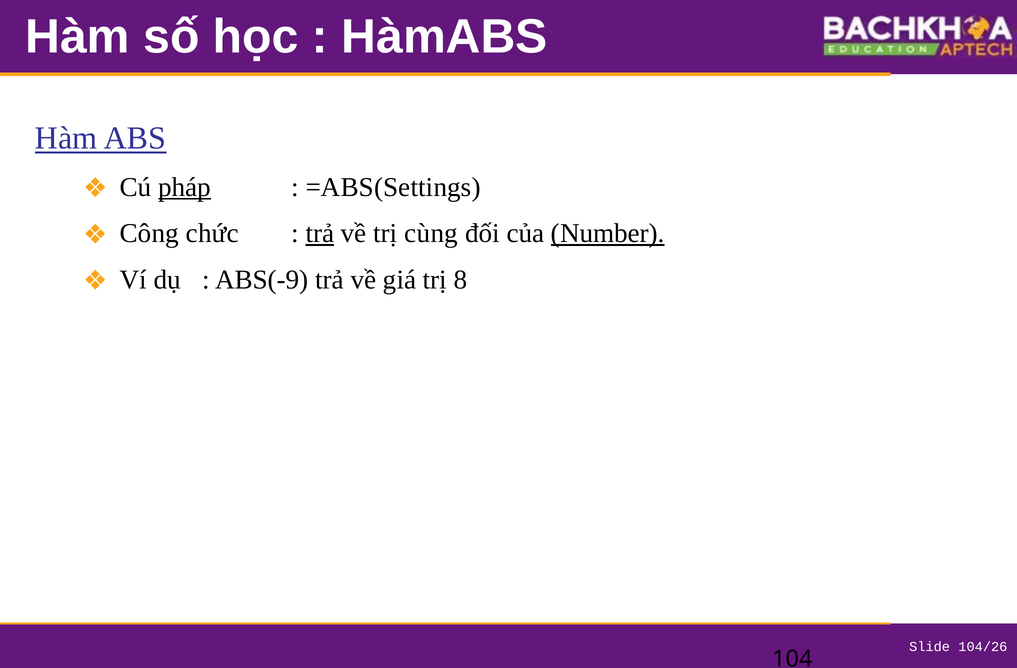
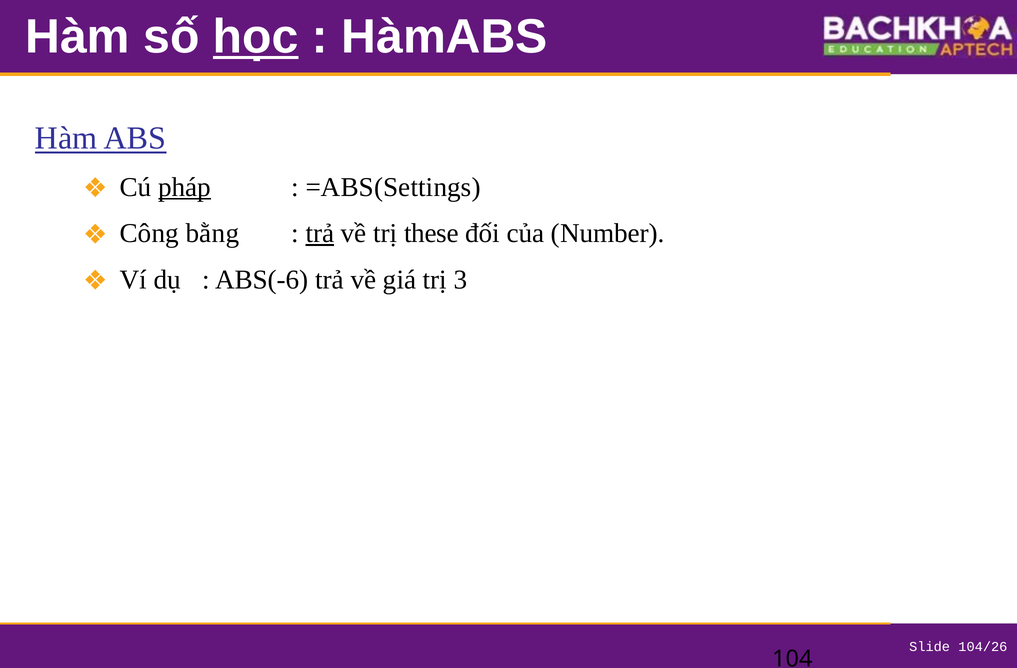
học underline: none -> present
chức: chức -> bằng
cùng: cùng -> these
Number underline: present -> none
ABS(-9: ABS(-9 -> ABS(-6
8: 8 -> 3
